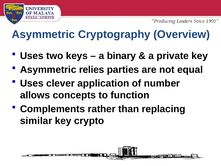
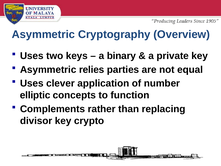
allows: allows -> elliptic
similar: similar -> divisor
